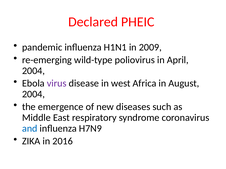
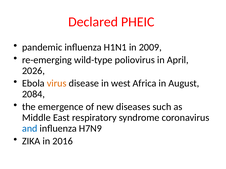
2004 at (33, 71): 2004 -> 2026
virus colour: purple -> orange
2004 at (33, 94): 2004 -> 2084
